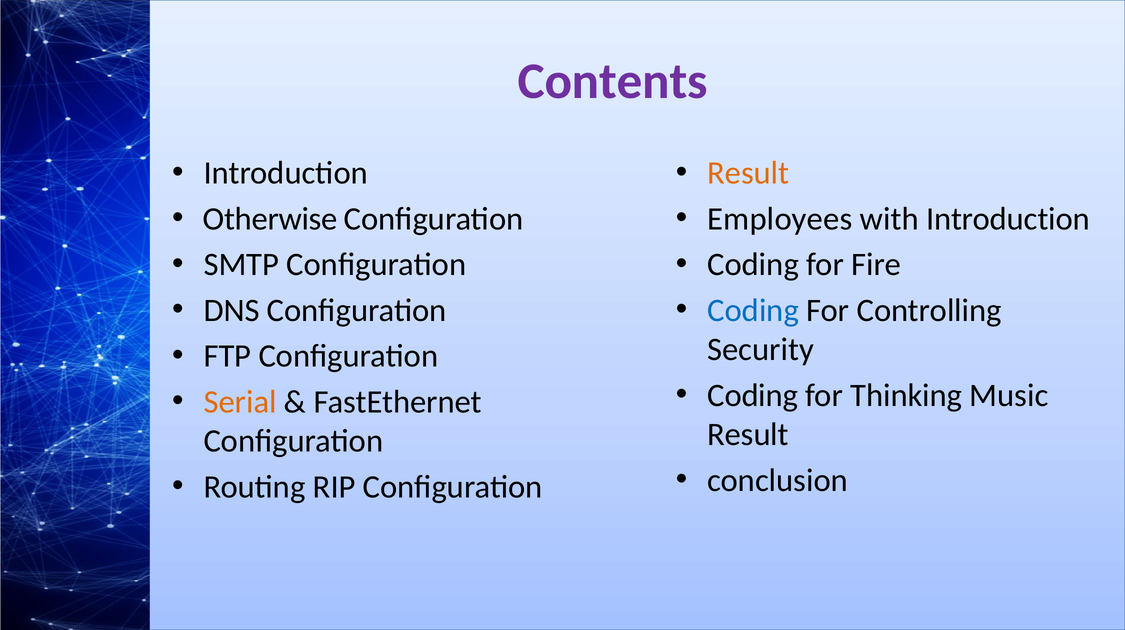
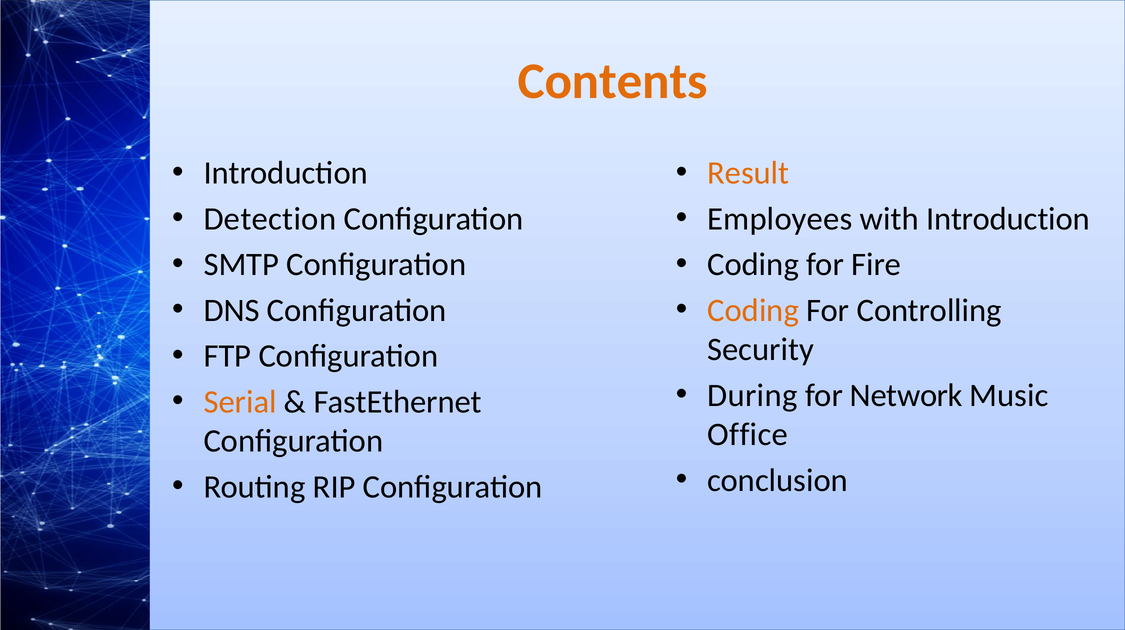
Contents colour: purple -> orange
Otherwise: Otherwise -> Detection
Coding at (753, 310) colour: blue -> orange
Coding at (753, 395): Coding -> During
Thinking: Thinking -> Network
Result at (748, 434): Result -> Office
